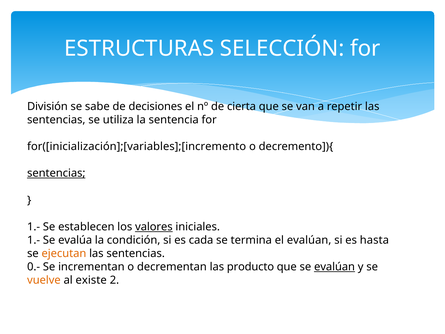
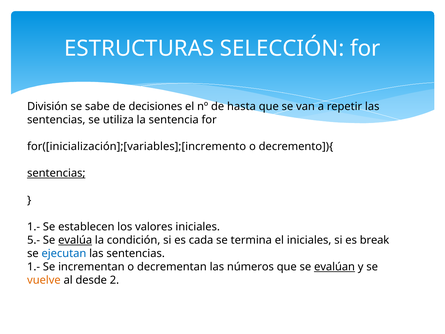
cierta: cierta -> hasta
valores underline: present -> none
1.- at (34, 240): 1.- -> 5.-
evalúa underline: none -> present
el evalúan: evalúan -> iniciales
hasta: hasta -> break
ejecutan colour: orange -> blue
0.- at (34, 267): 0.- -> 1.-
producto: producto -> números
existe: existe -> desde
